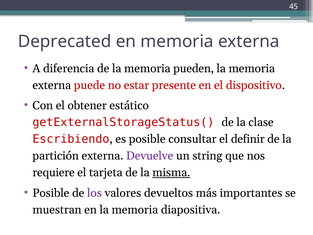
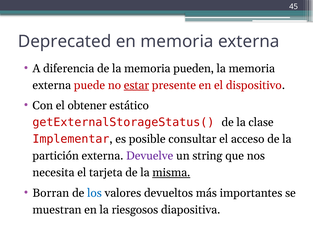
estar underline: none -> present
Escribiendo: Escribiendo -> Implementar
definir: definir -> acceso
requiere: requiere -> necesita
Posible at (51, 193): Posible -> Borran
los colour: purple -> blue
en la memoria: memoria -> riesgosos
